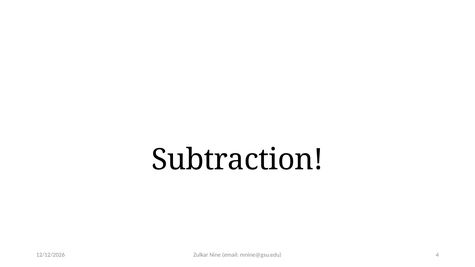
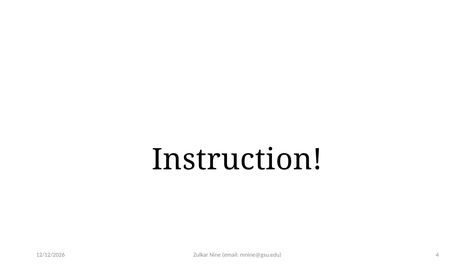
Subtraction: Subtraction -> Instruction
